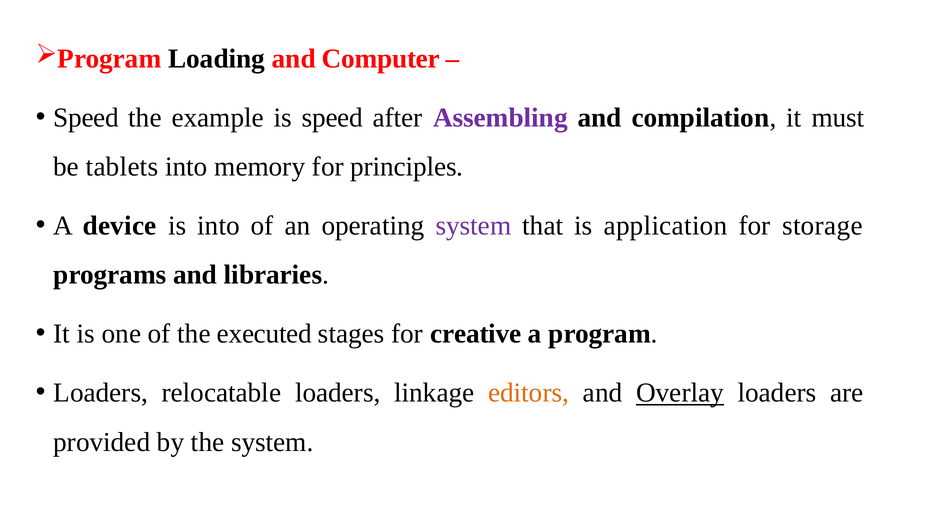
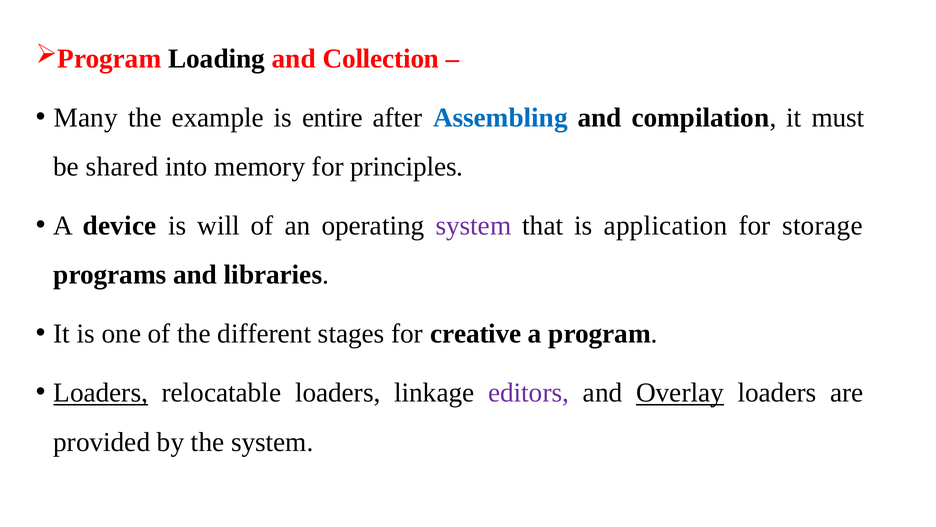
Computer: Computer -> Collection
Speed at (86, 117): Speed -> Many
is speed: speed -> entire
Assembling colour: purple -> blue
tablets: tablets -> shared
is into: into -> will
executed: executed -> different
Loaders at (101, 393) underline: none -> present
editors colour: orange -> purple
